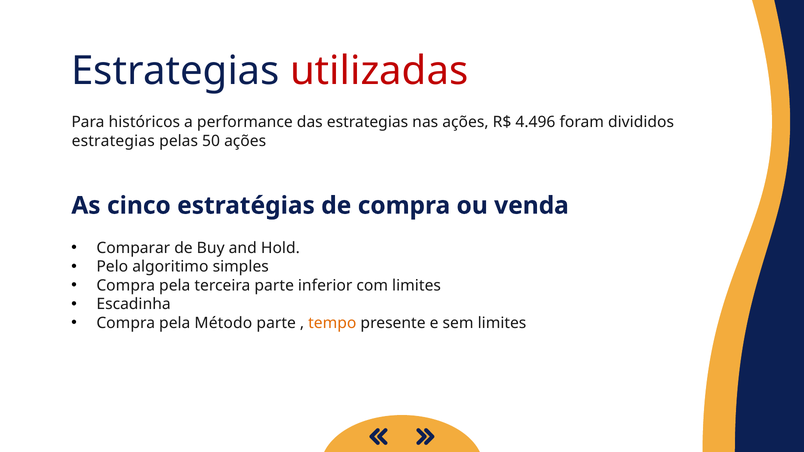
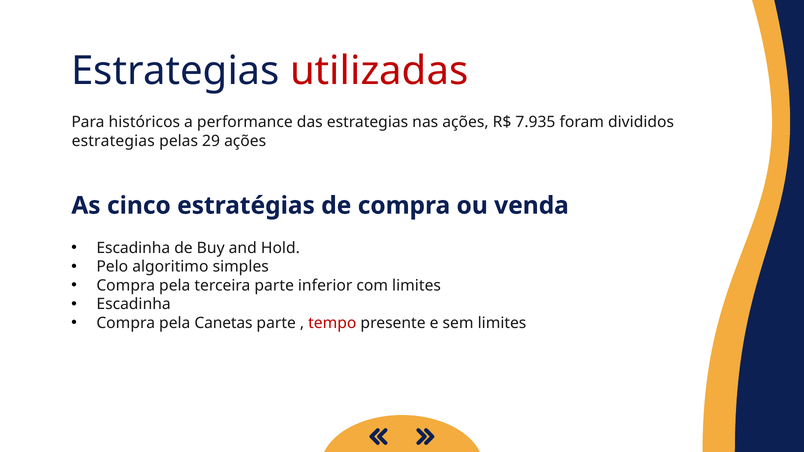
4.496: 4.496 -> 7.935
50: 50 -> 29
Comparar at (133, 248): Comparar -> Escadinha
Método: Método -> Canetas
tempo colour: orange -> red
